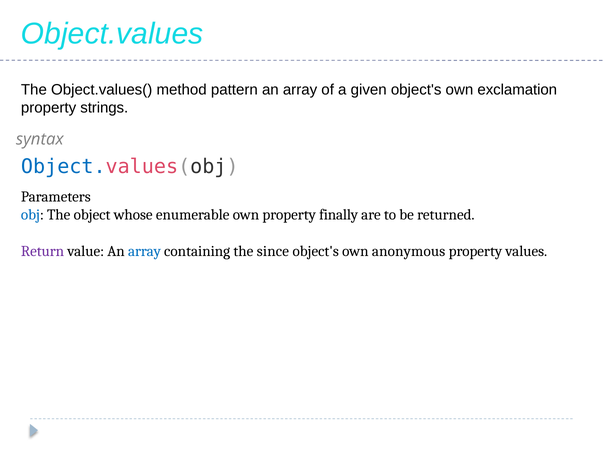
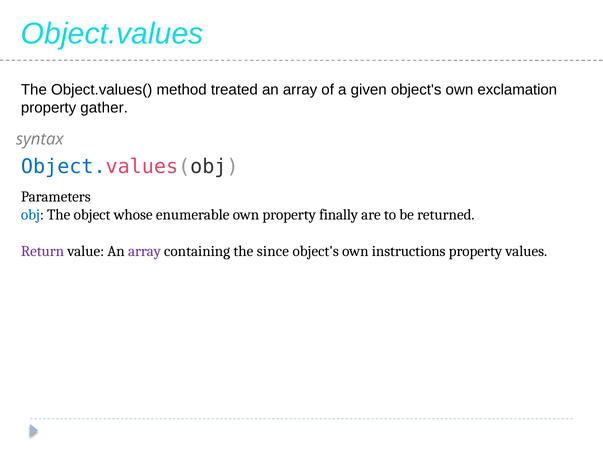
pattern: pattern -> treated
strings: strings -> gather
array at (145, 251) colour: blue -> purple
anonymous: anonymous -> instructions
